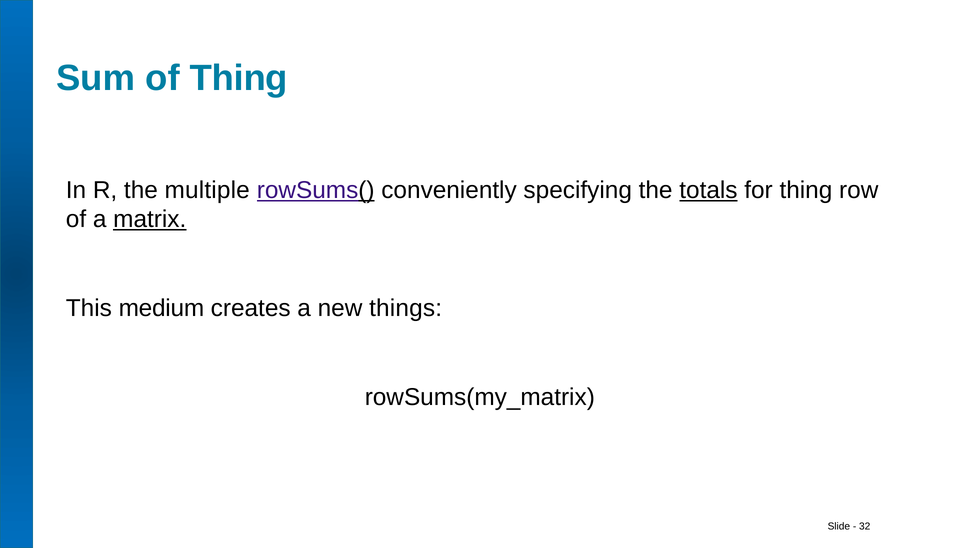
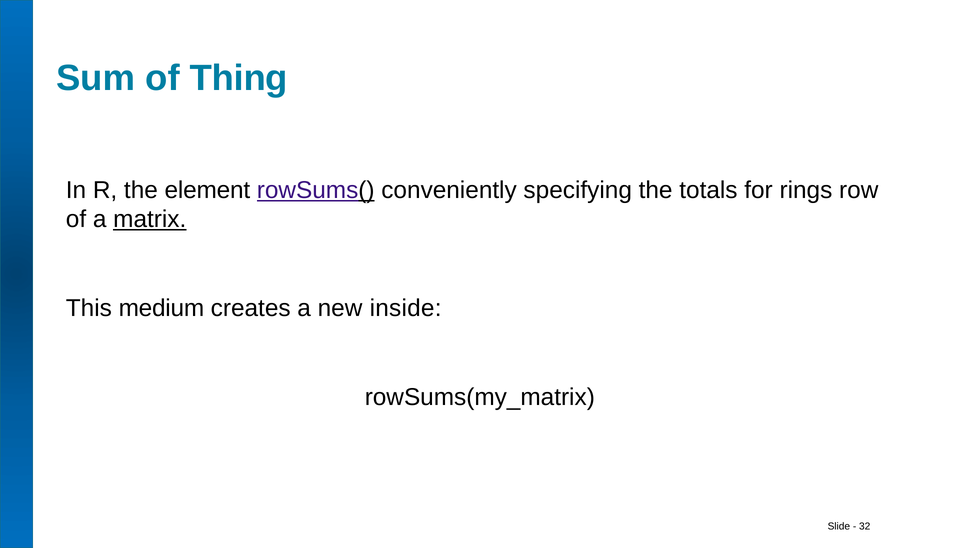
multiple: multiple -> element
totals underline: present -> none
for thing: thing -> rings
things: things -> inside
